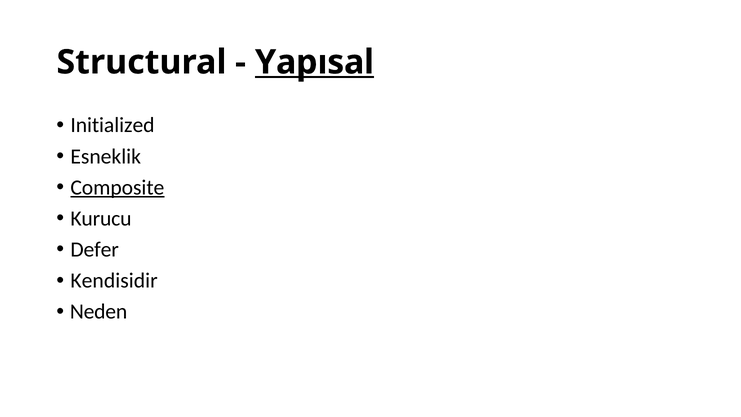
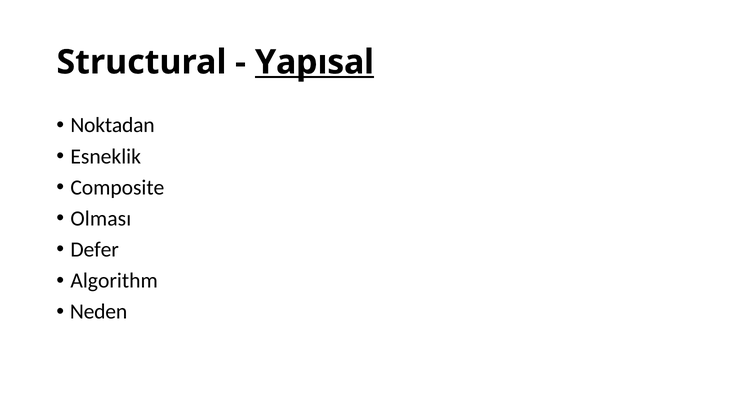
Initialized: Initialized -> Noktadan
Composite underline: present -> none
Kurucu: Kurucu -> Olması
Kendisidir: Kendisidir -> Algorithm
